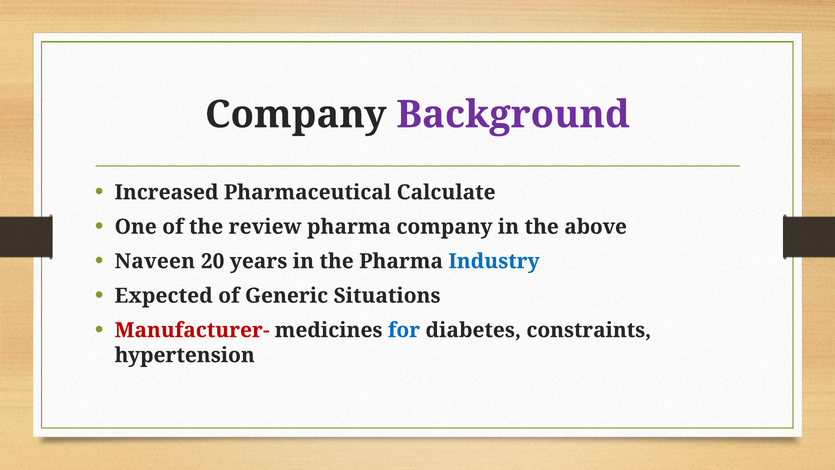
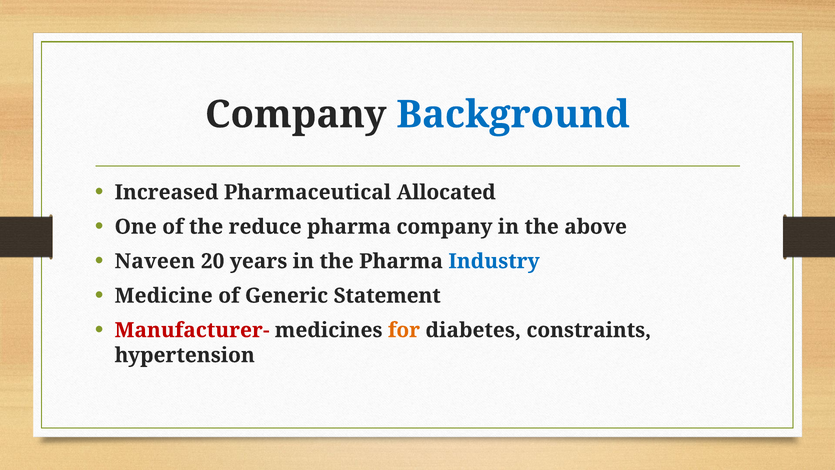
Background colour: purple -> blue
Calculate: Calculate -> Allocated
review: review -> reduce
Expected: Expected -> Medicine
Situations: Situations -> Statement
for colour: blue -> orange
